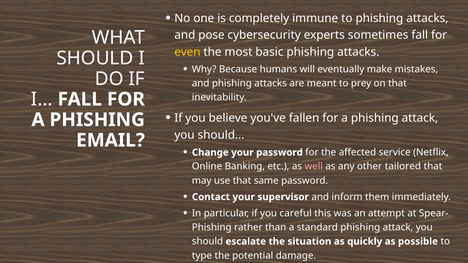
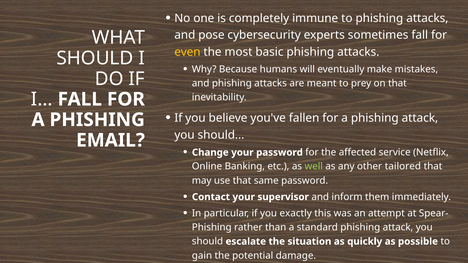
well colour: pink -> light green
careful: careful -> exactly
type: type -> gain
